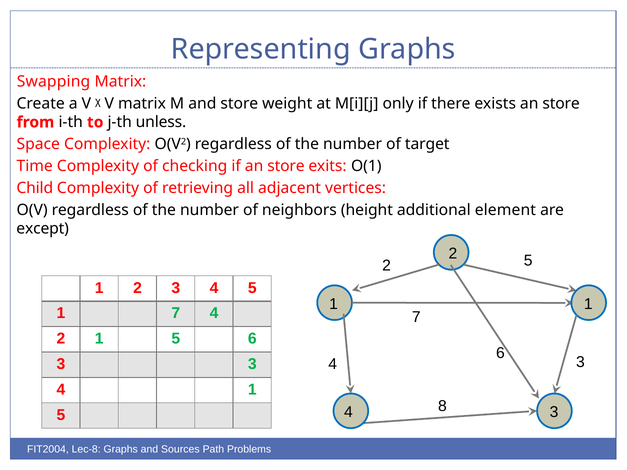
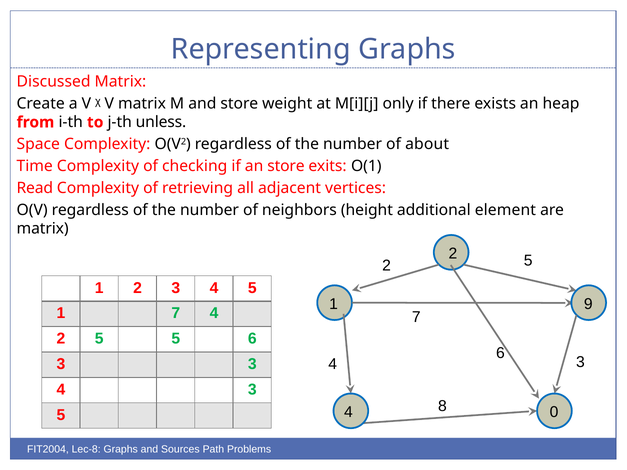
Swapping: Swapping -> Discussed
exists an store: store -> heap
target: target -> about
Child: Child -> Read
except at (43, 229): except -> matrix
1 1: 1 -> 9
1 at (99, 339): 1 -> 5
4 1: 1 -> 3
4 3: 3 -> 0
